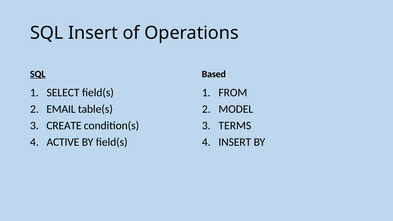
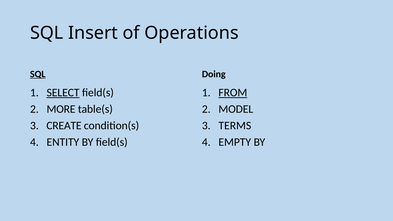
Based: Based -> Doing
SELECT underline: none -> present
FROM underline: none -> present
EMAIL: EMAIL -> MORE
ACTIVE: ACTIVE -> ENTITY
INSERT at (235, 142): INSERT -> EMPTY
